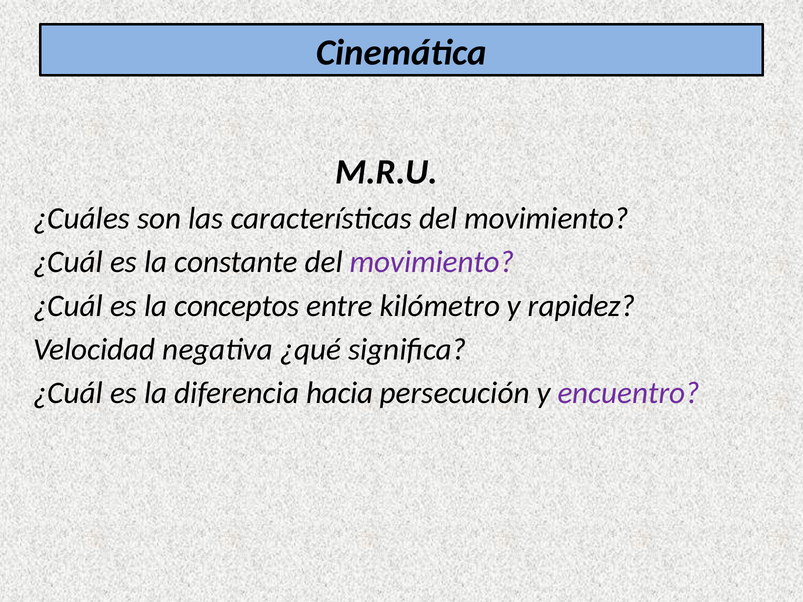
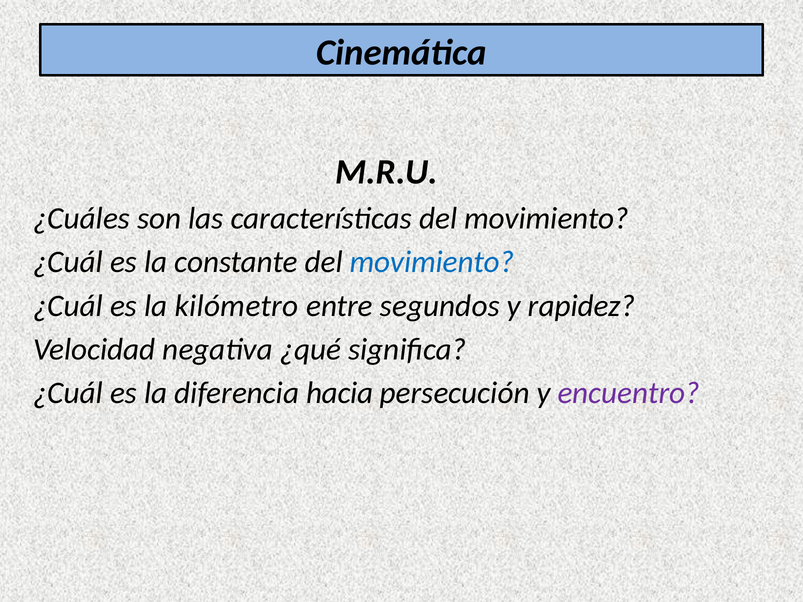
movimiento at (432, 262) colour: purple -> blue
conceptos: conceptos -> kilómetro
kilómetro: kilómetro -> segundos
